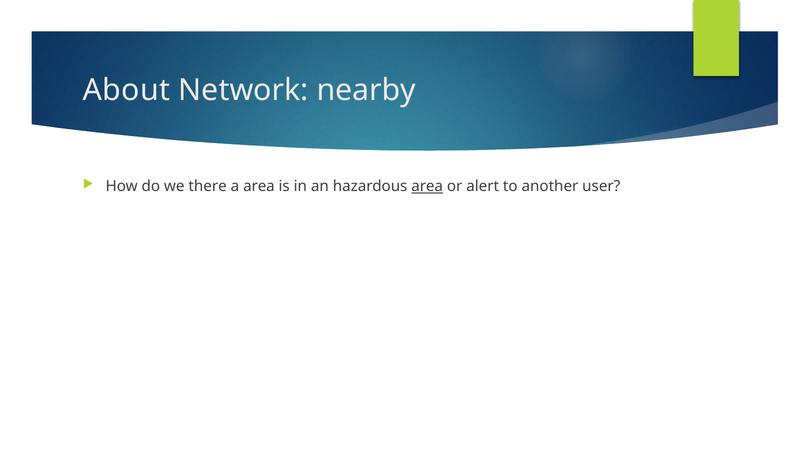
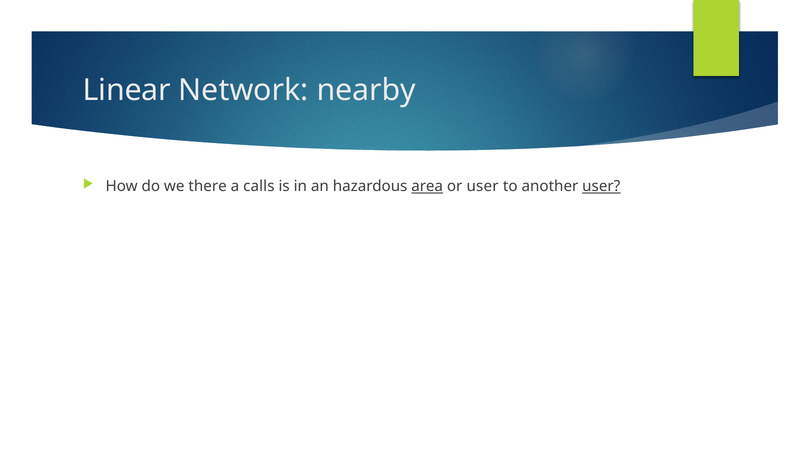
About: About -> Linear
a area: area -> calls
or alert: alert -> user
user at (601, 186) underline: none -> present
